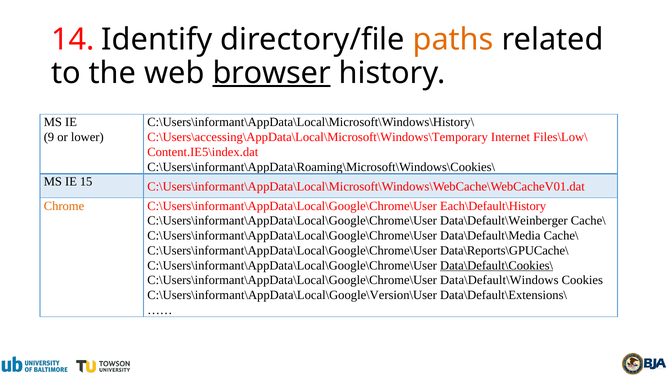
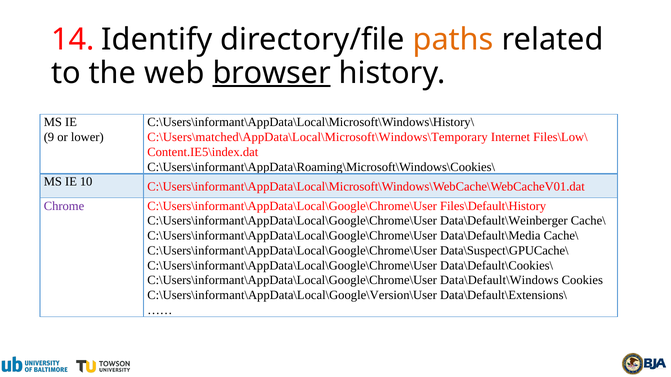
C:\Users\accessing\AppData\Local\Microsoft\Windows\Temporary: C:\Users\accessing\AppData\Local\Microsoft\Windows\Temporary -> C:\Users\matched\AppData\Local\Microsoft\Windows\Temporary
15: 15 -> 10
Chrome colour: orange -> purple
Each\Default\History: Each\Default\History -> Files\Default\History
Data\Reports\GPUCache\: Data\Reports\GPUCache\ -> Data\Suspect\GPUCache\
Data\Default\Cookies\ underline: present -> none
